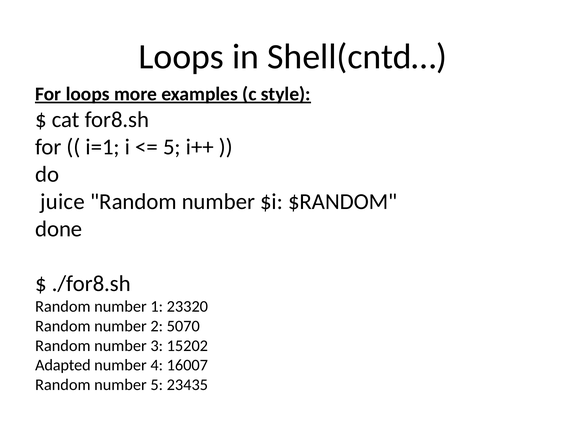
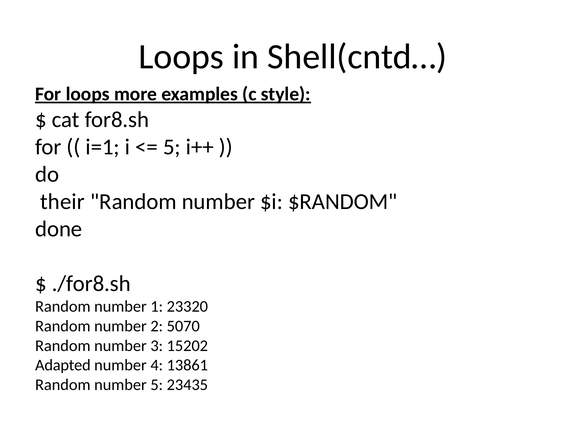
juice: juice -> their
16007: 16007 -> 13861
